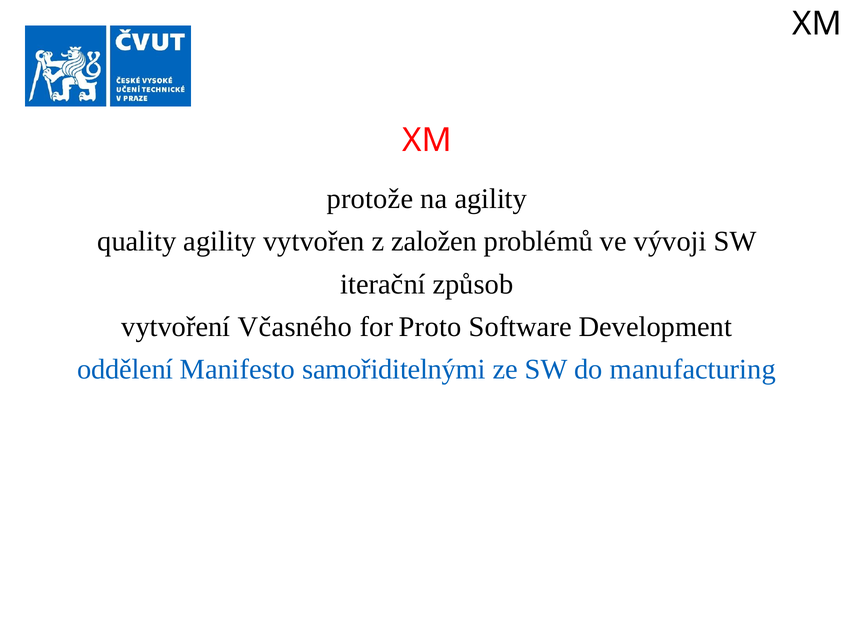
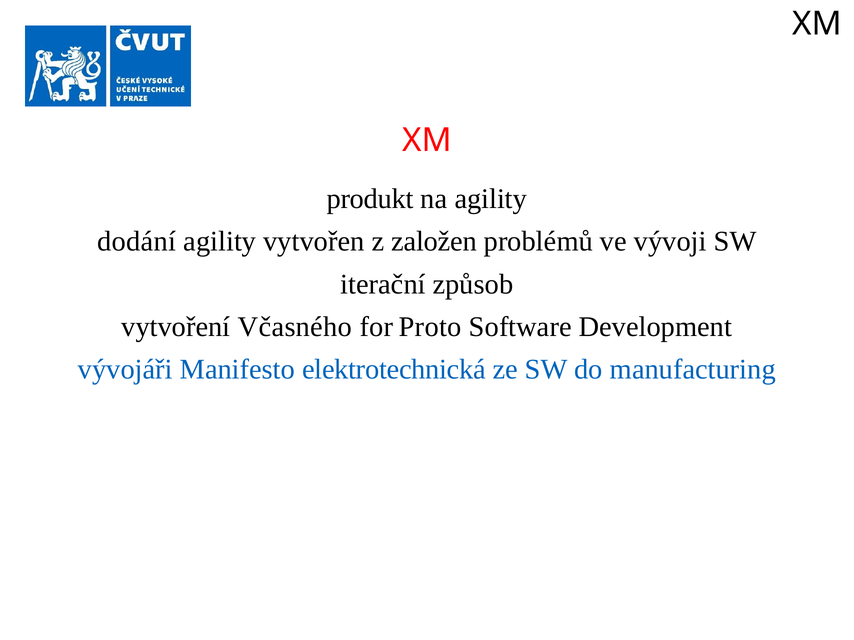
protože: protože -> produkt
quality: quality -> dodání
oddělení: oddělení -> vývojáři
samořiditelnými: samořiditelnými -> elektrotechnická
